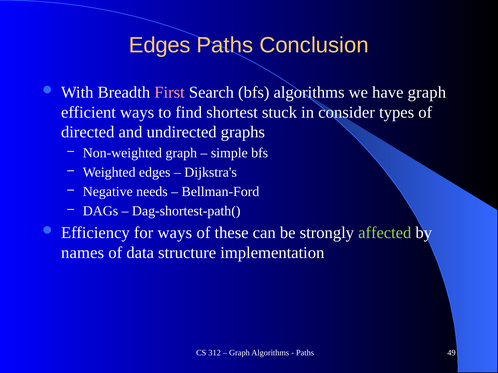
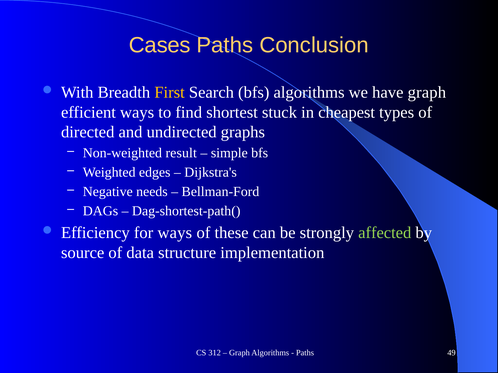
Edges at (160, 45): Edges -> Cases
First colour: pink -> yellow
consider: consider -> cheapest
Non-weighted graph: graph -> result
names: names -> source
